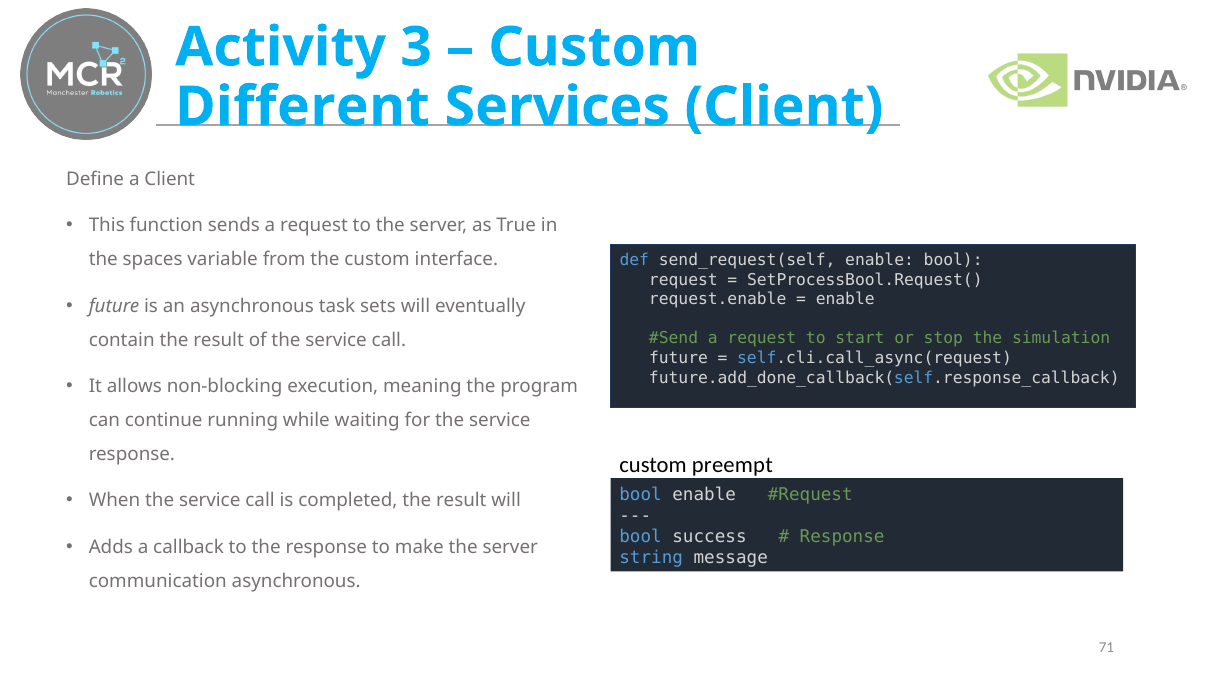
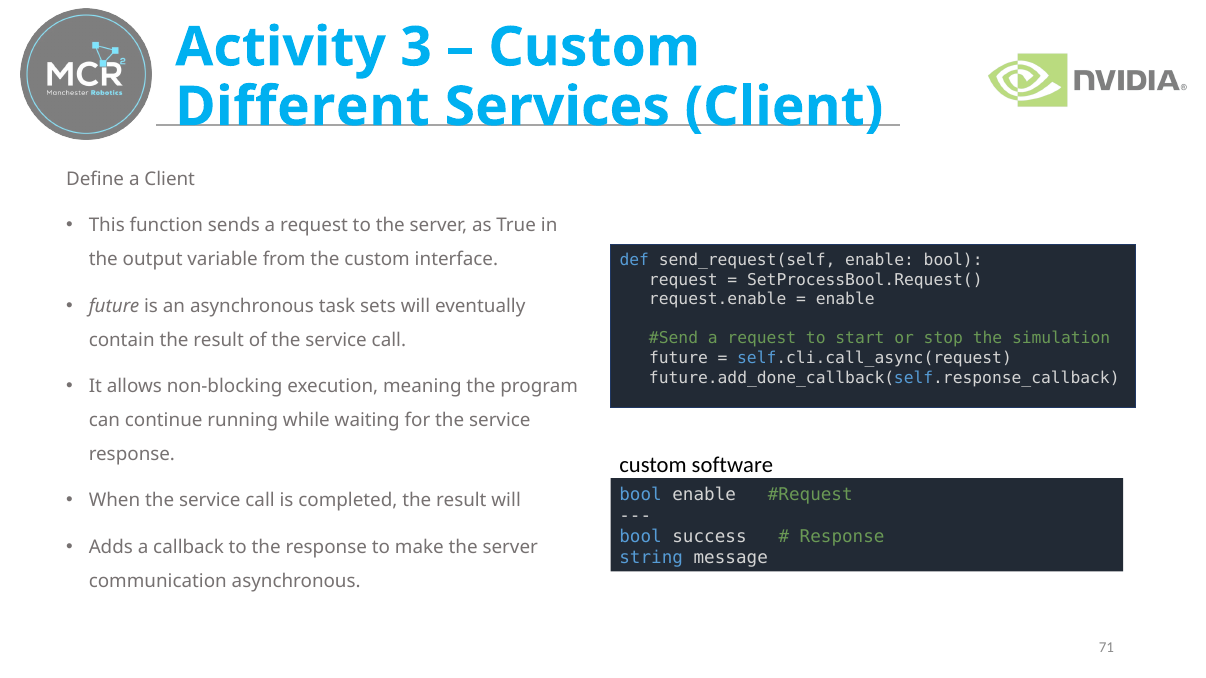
spaces: spaces -> output
preempt: preempt -> software
